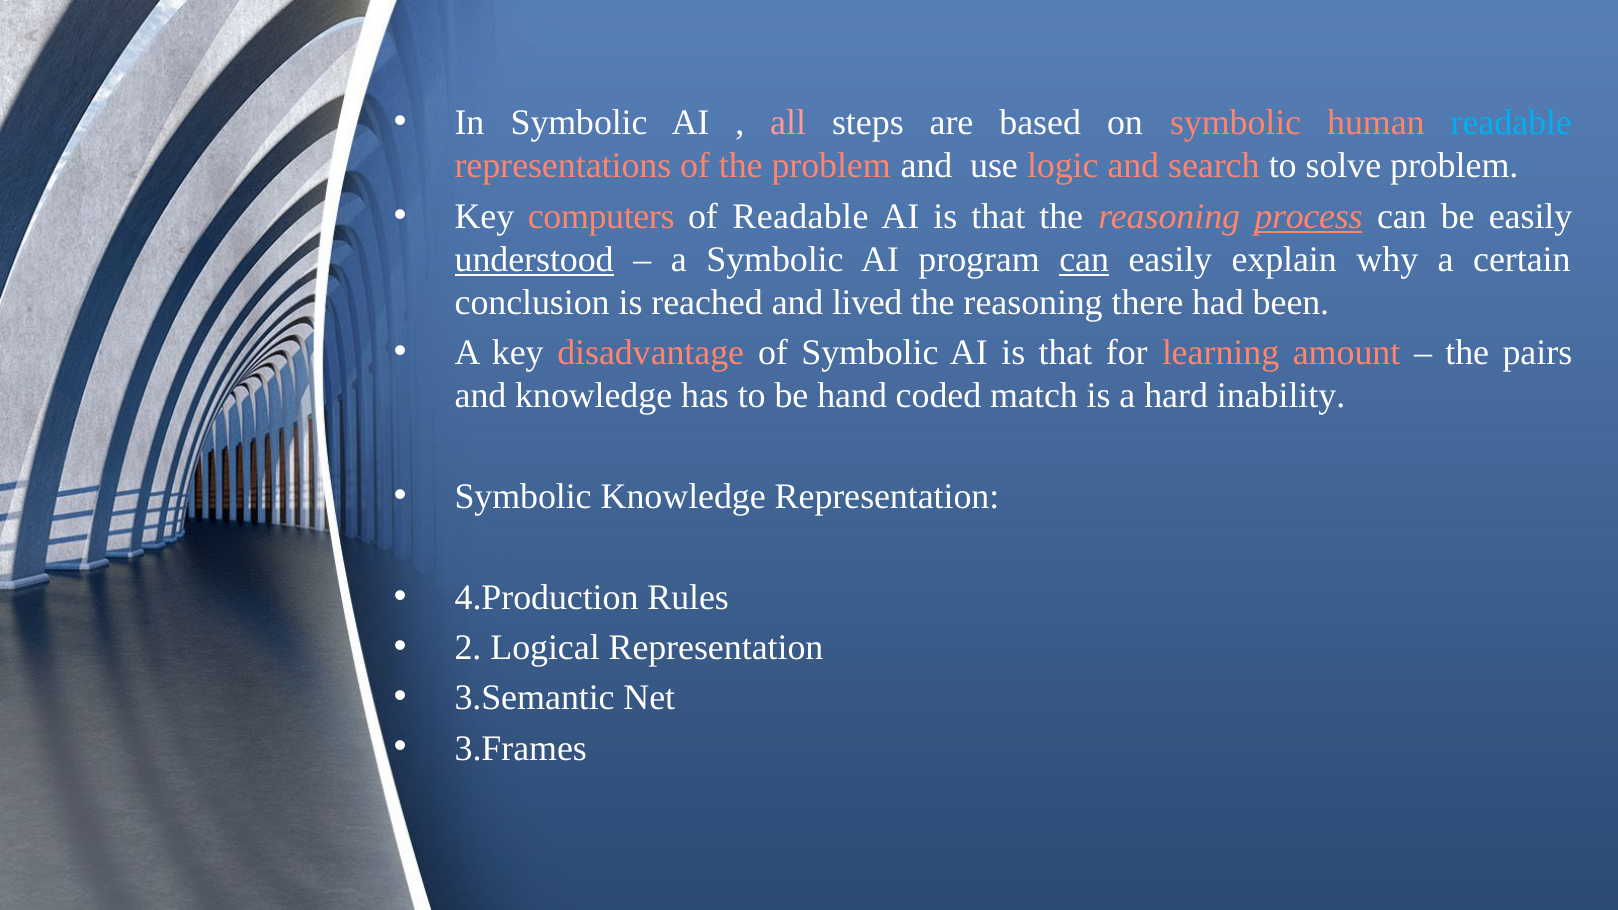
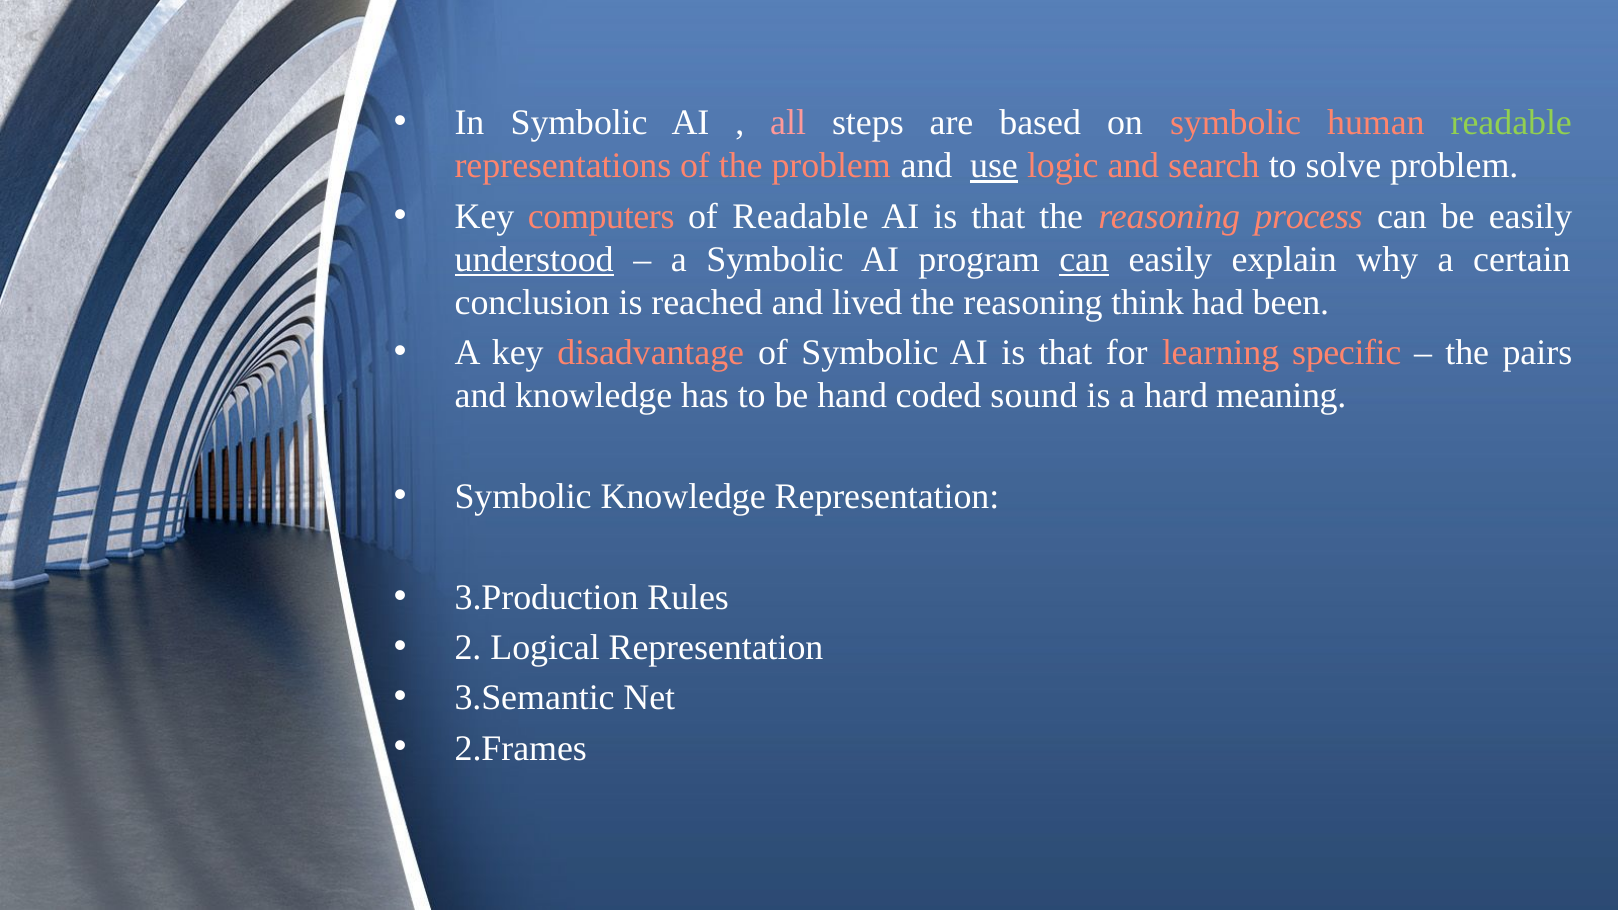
readable at (1511, 123) colour: light blue -> light green
use underline: none -> present
process underline: present -> none
there: there -> think
amount: amount -> specific
match: match -> sound
inability: inability -> meaning
4.Production: 4.Production -> 3.Production
3.Frames: 3.Frames -> 2.Frames
